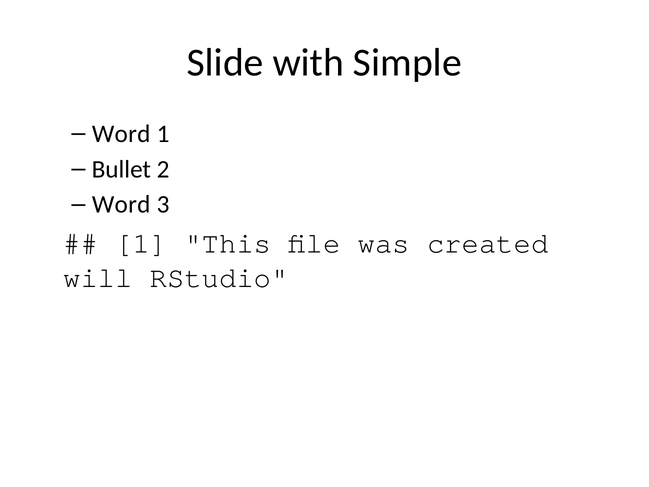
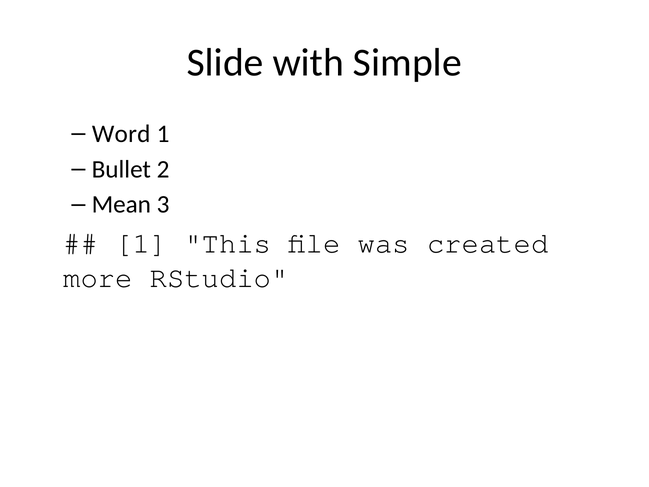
Word at (121, 204): Word -> Mean
will: will -> more
